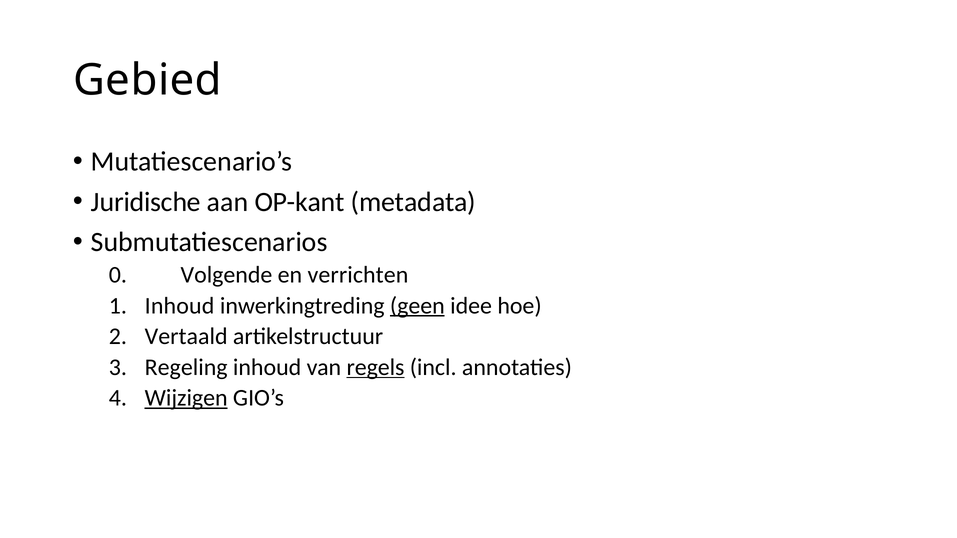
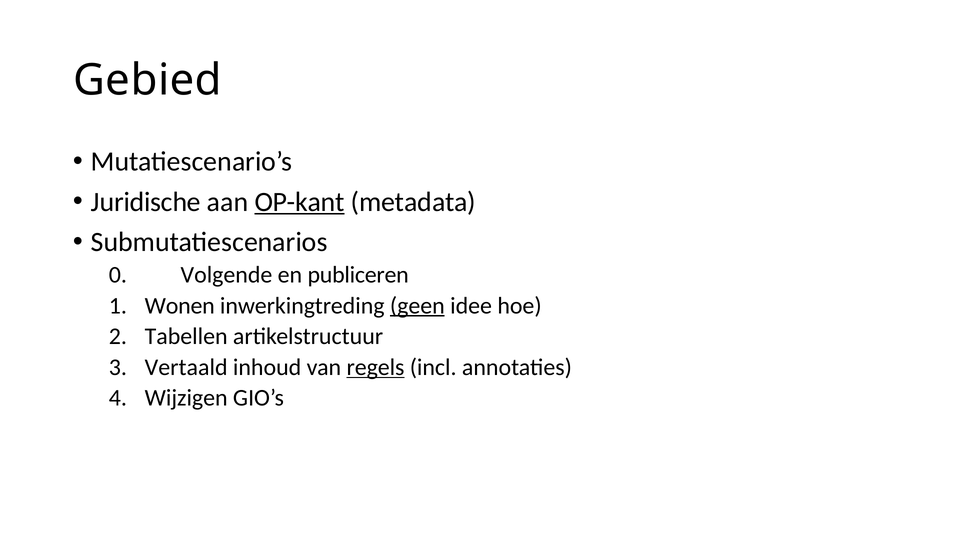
OP-kant underline: none -> present
verrichten: verrichten -> publiceren
Inhoud at (180, 306): Inhoud -> Wonen
Vertaald: Vertaald -> Tabellen
Regeling: Regeling -> Vertaald
Wijzigen underline: present -> none
